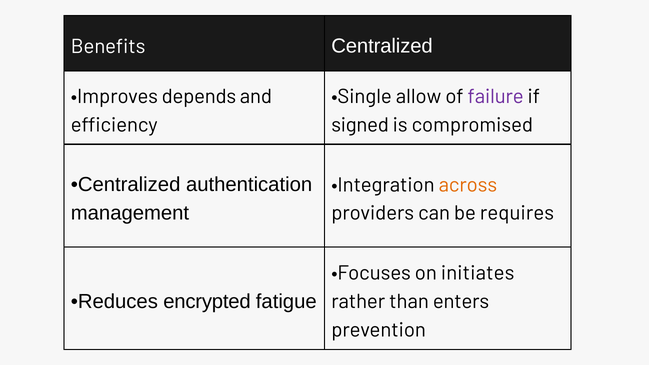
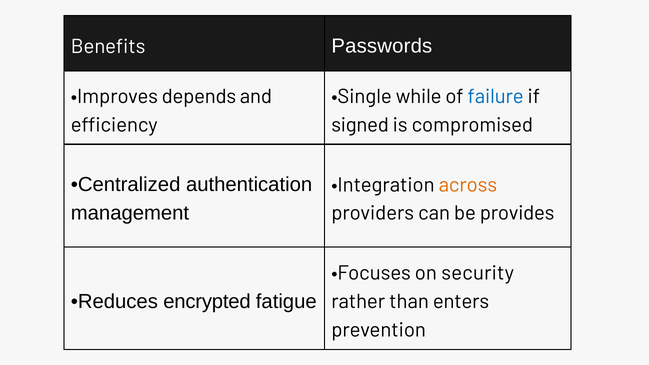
Benefits Centralized: Centralized -> Passwords
allow: allow -> while
failure colour: purple -> blue
requires: requires -> provides
initiates: initiates -> security
